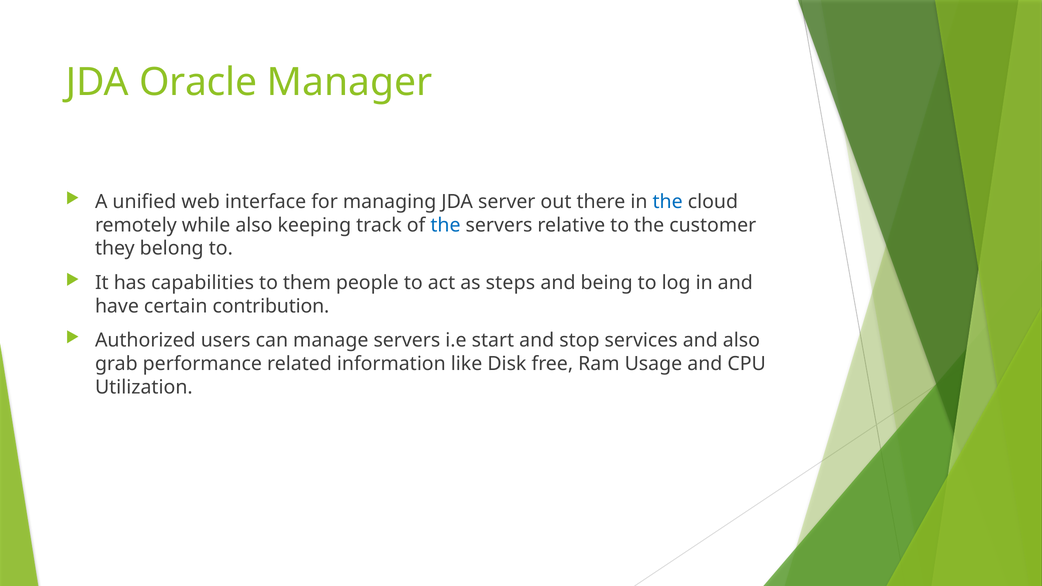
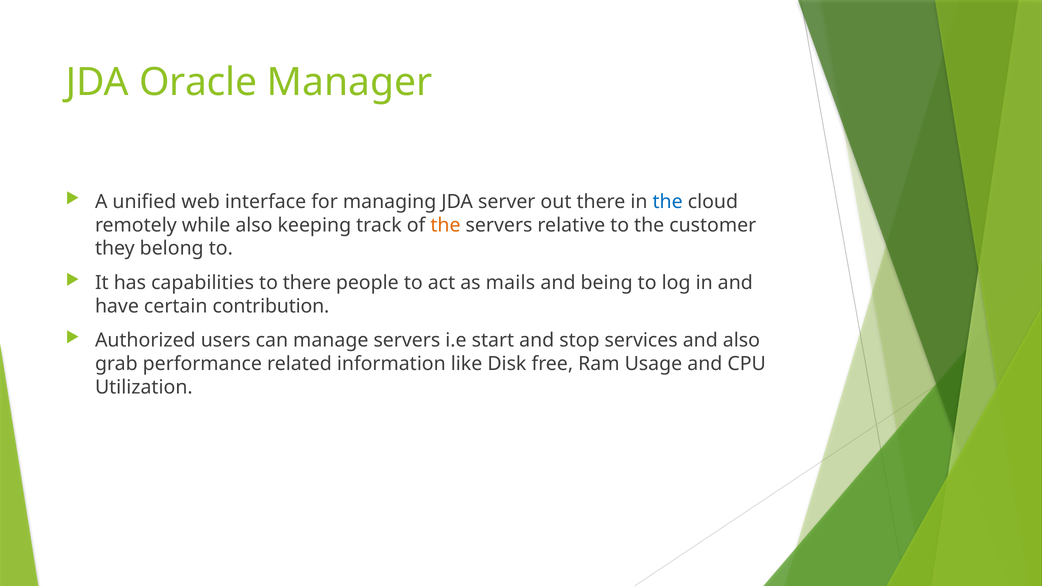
the at (445, 225) colour: blue -> orange
to them: them -> there
steps: steps -> mails
